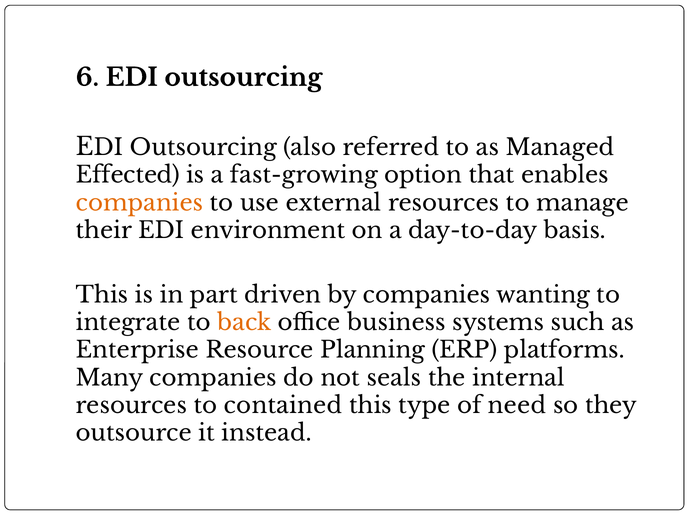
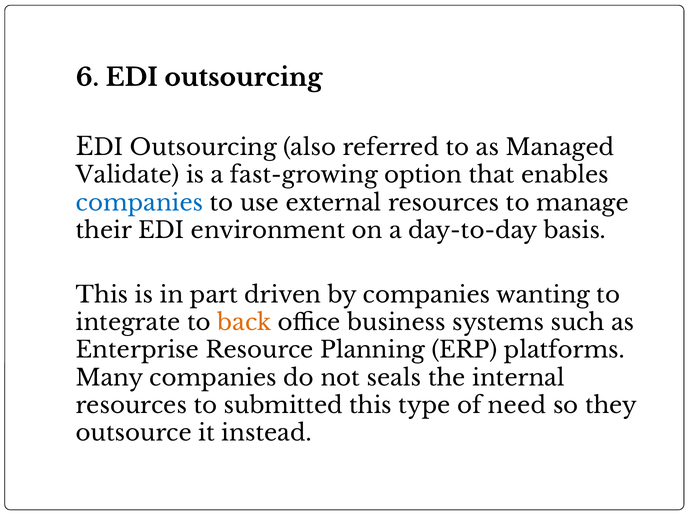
Effected: Effected -> Validate
companies at (139, 203) colour: orange -> blue
contained: contained -> submitted
